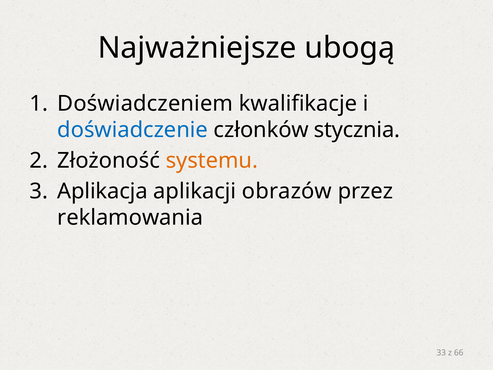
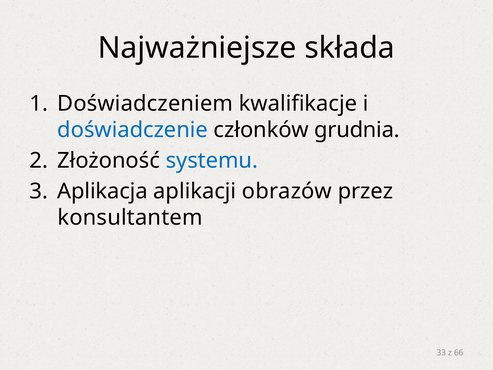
ubogą: ubogą -> składa
stycznia: stycznia -> grudnia
systemu colour: orange -> blue
reklamowania: reklamowania -> konsultantem
